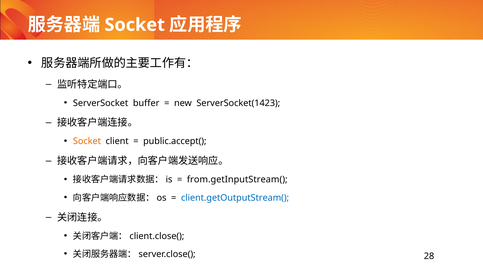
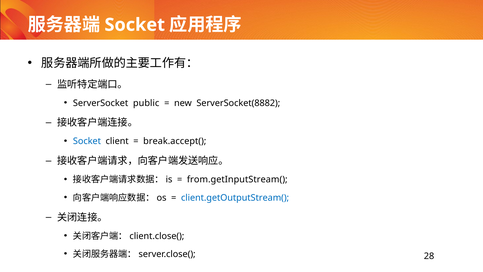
buffer: buffer -> public
ServerSocket(1423: ServerSocket(1423 -> ServerSocket(8882
Socket at (87, 141) colour: orange -> blue
public.accept(: public.accept( -> break.accept(
